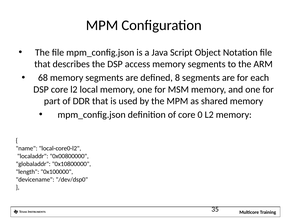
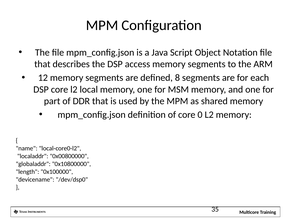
68: 68 -> 12
